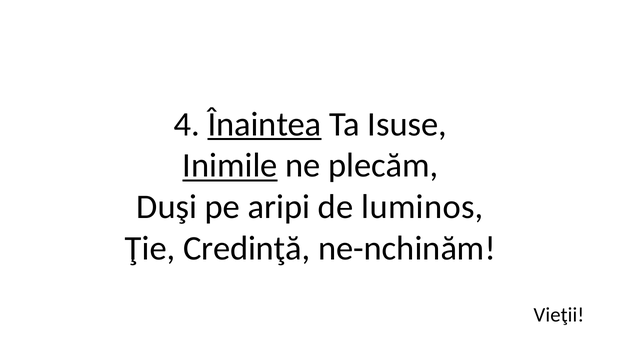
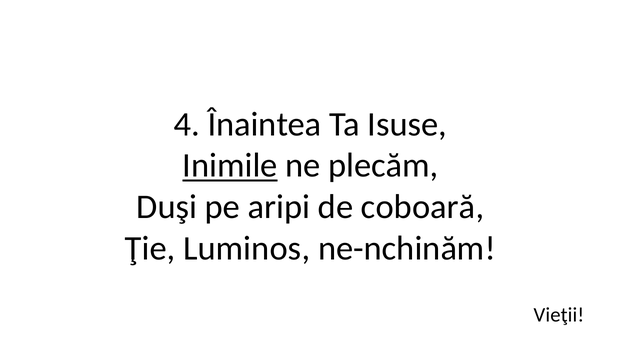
Înaintea underline: present -> none
luminos: luminos -> coboară
Credinţă: Credinţă -> Luminos
